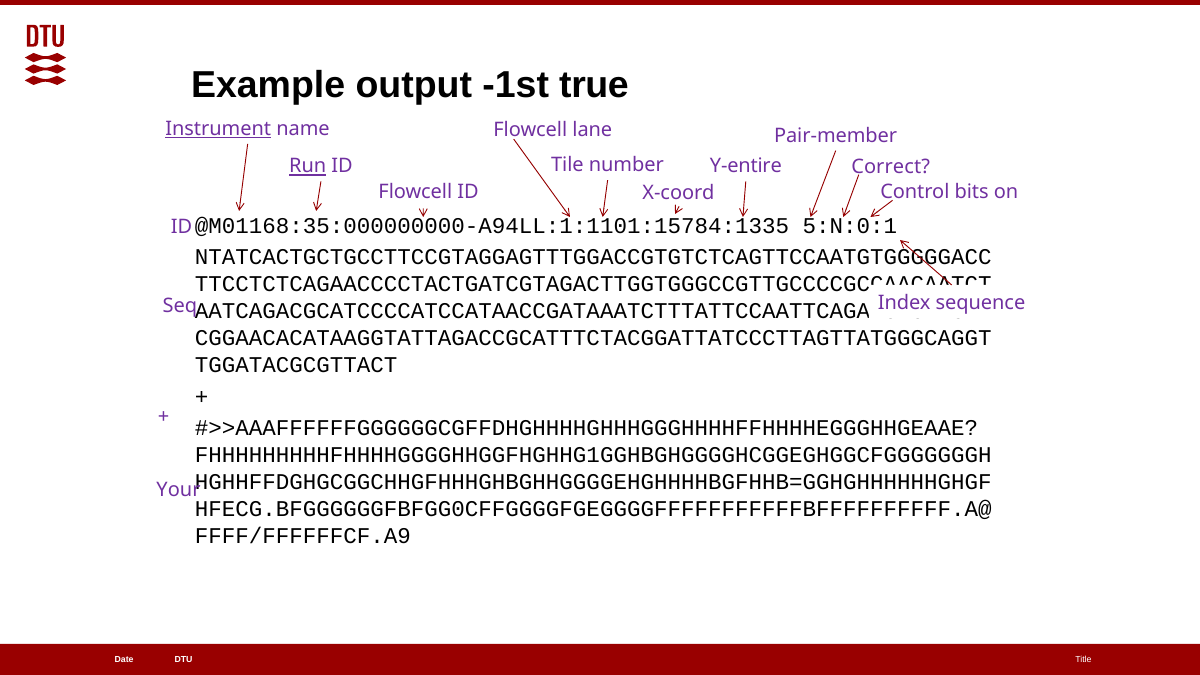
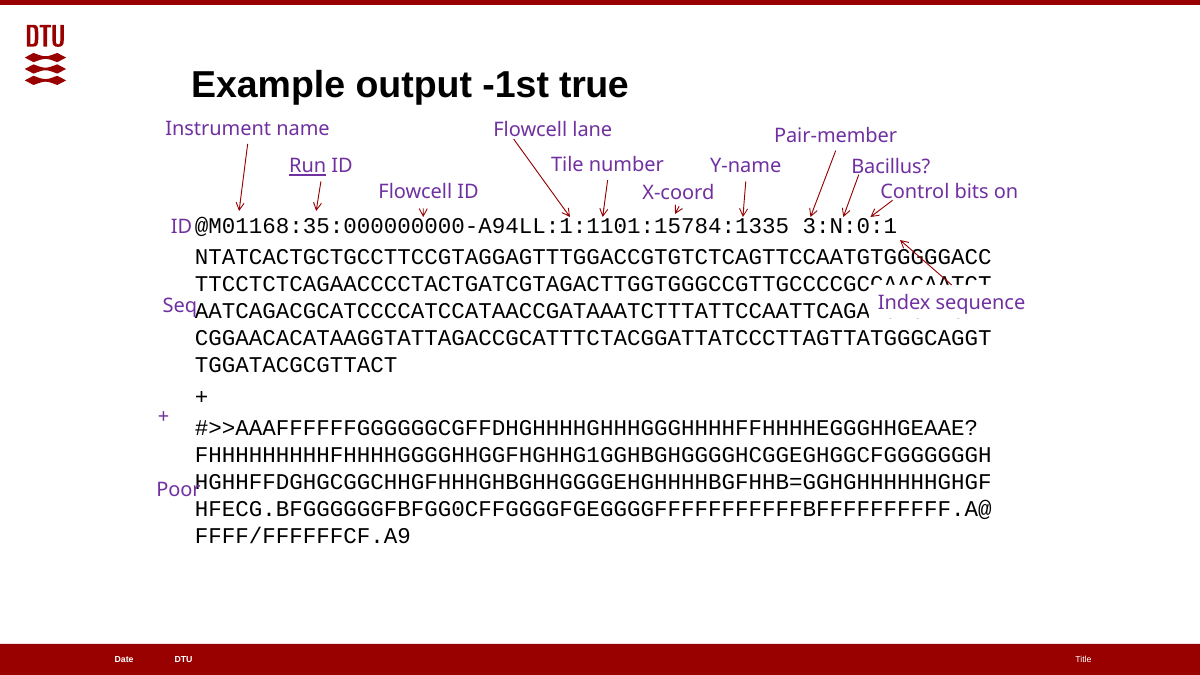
Instrument underline: present -> none
Y-entire: Y-entire -> Y-name
Correct: Correct -> Bacillus
5:N:0:1: 5:N:0:1 -> 3:N:0:1
Your: Your -> Poor
